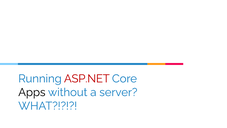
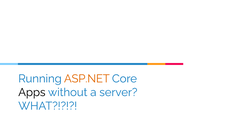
ASP.NET colour: red -> orange
